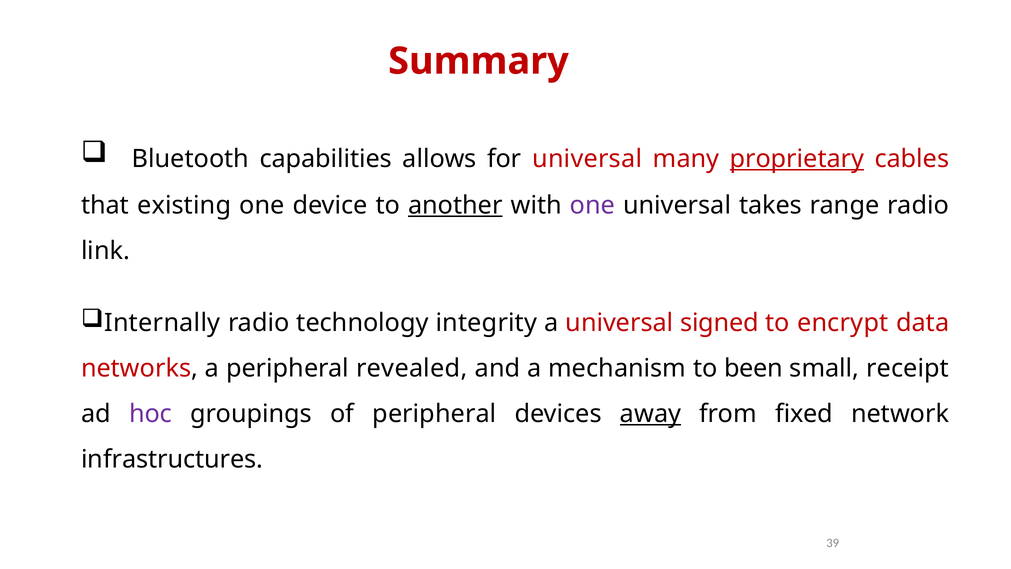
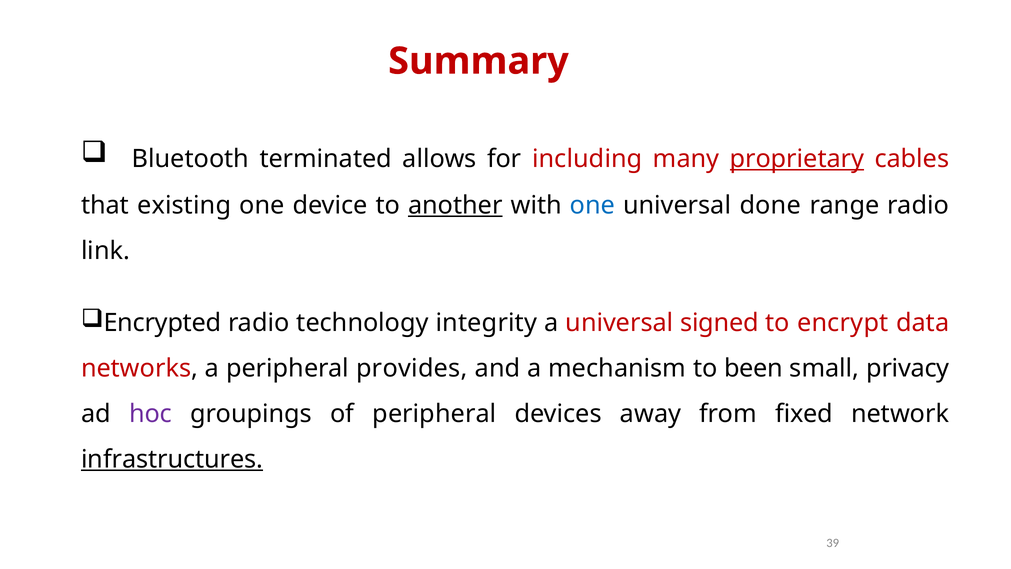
capabilities: capabilities -> terminated
for universal: universal -> including
one at (592, 205) colour: purple -> blue
takes: takes -> done
Internally: Internally -> Encrypted
revealed: revealed -> provides
receipt: receipt -> privacy
away underline: present -> none
infrastructures underline: none -> present
